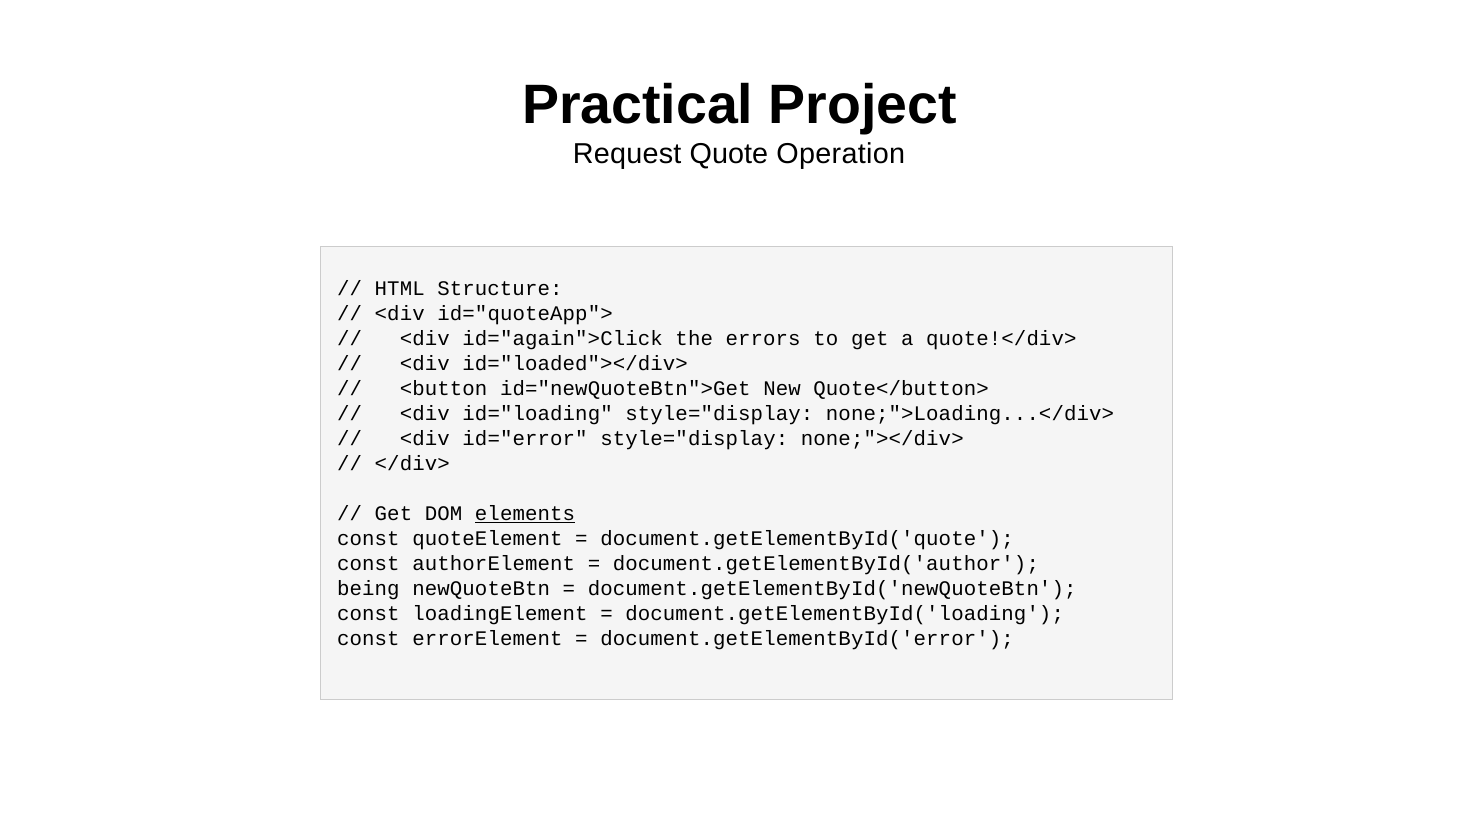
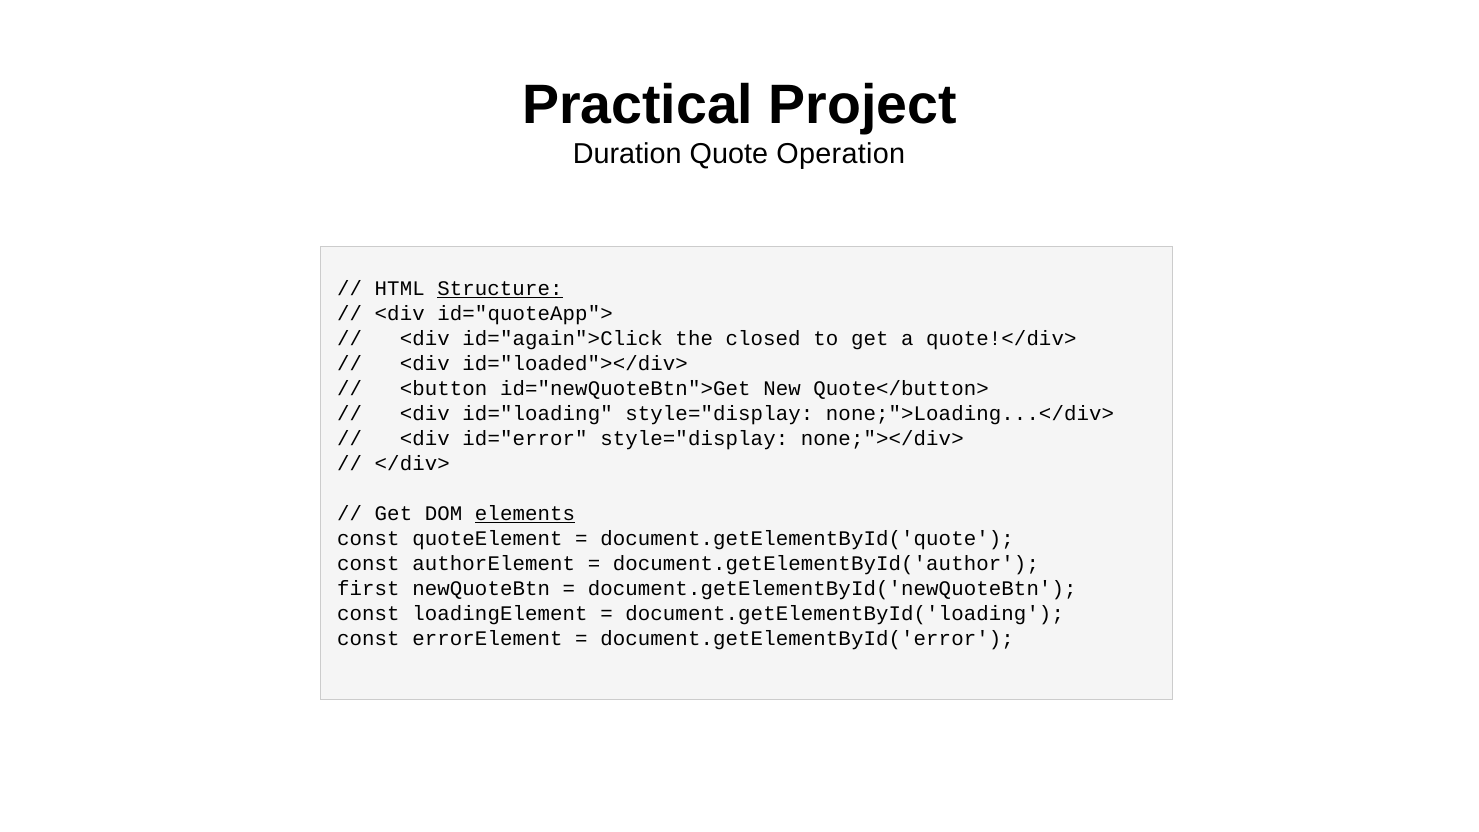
Request: Request -> Duration
Structure underline: none -> present
errors: errors -> closed
being: being -> first
